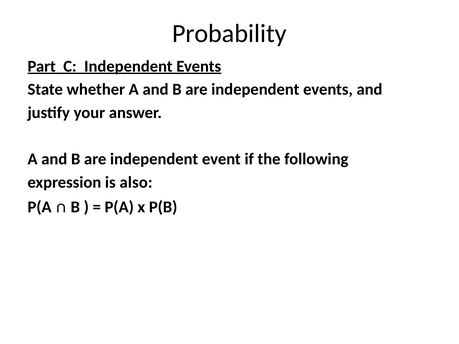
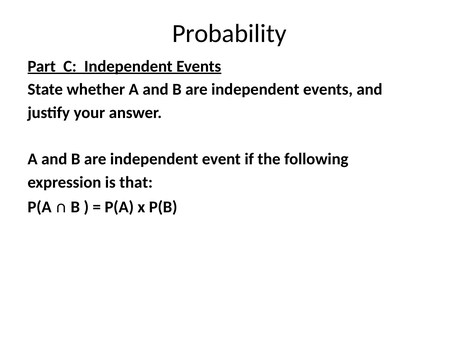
also: also -> that
